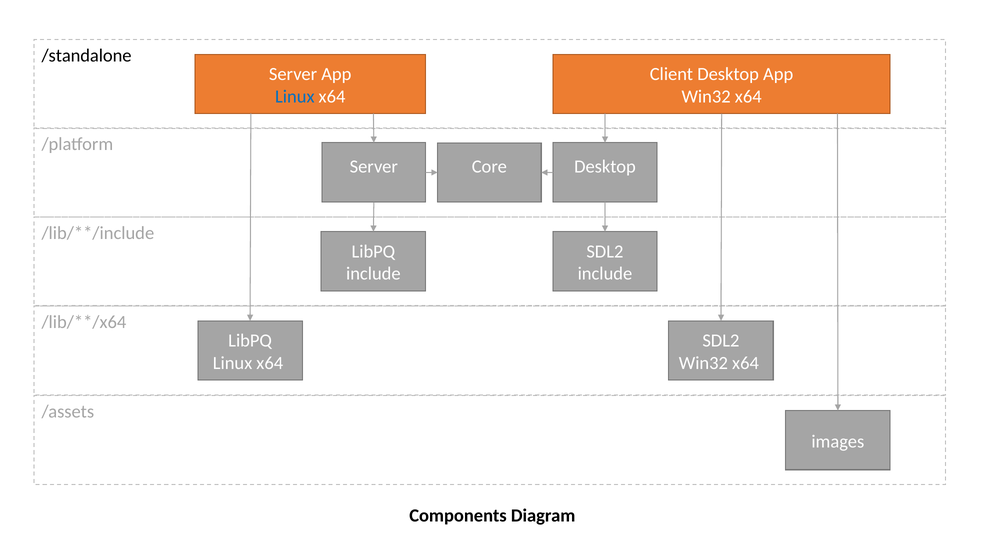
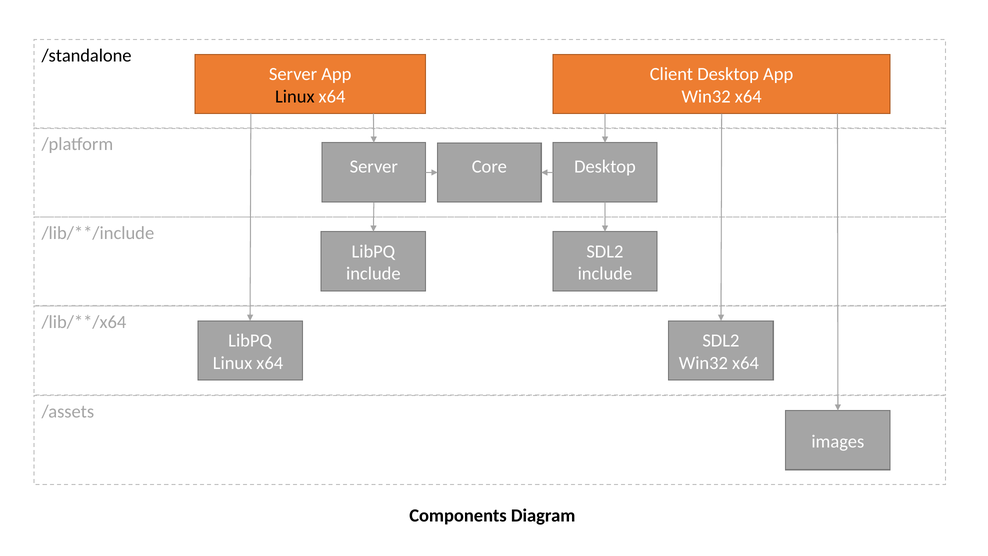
Linux at (295, 96) colour: blue -> black
